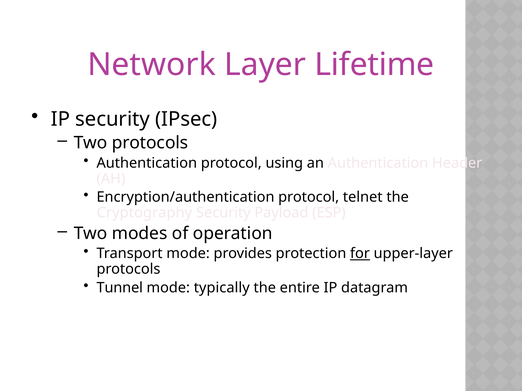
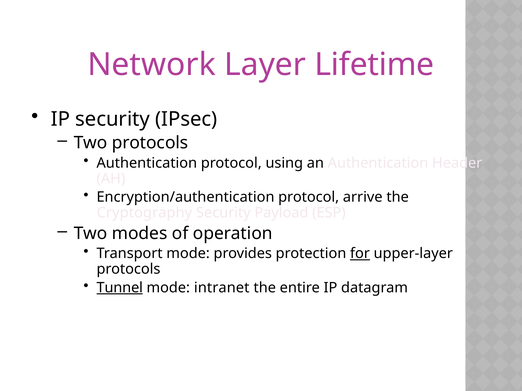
telnet: telnet -> arrive
Tunnel underline: none -> present
typically: typically -> intranet
